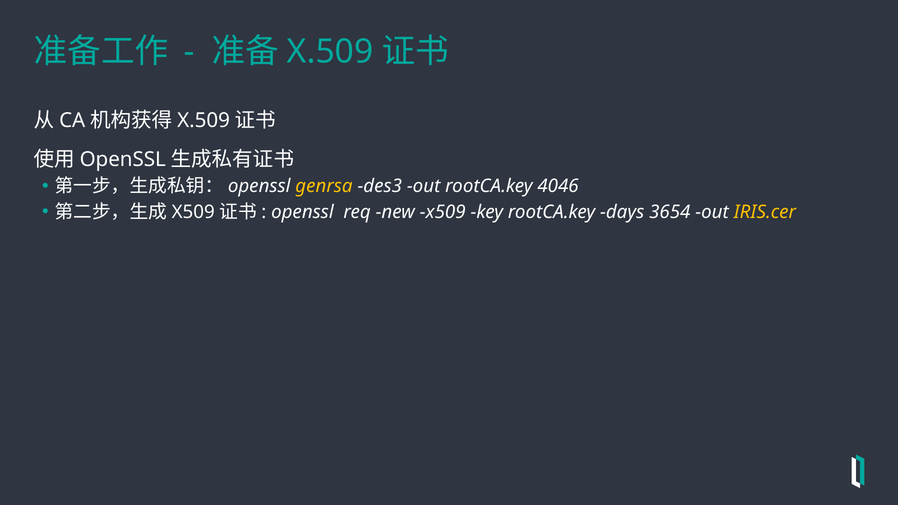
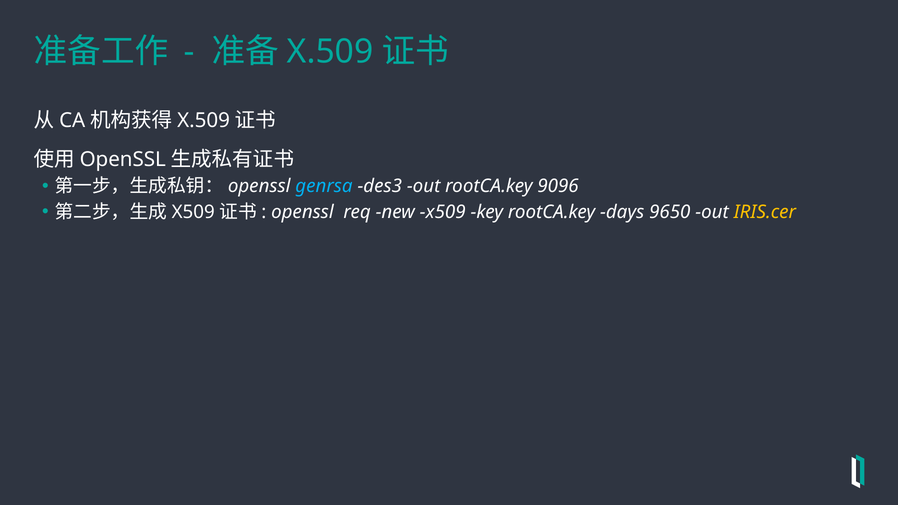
genrsa colour: yellow -> light blue
4046: 4046 -> 9096
3654: 3654 -> 9650
